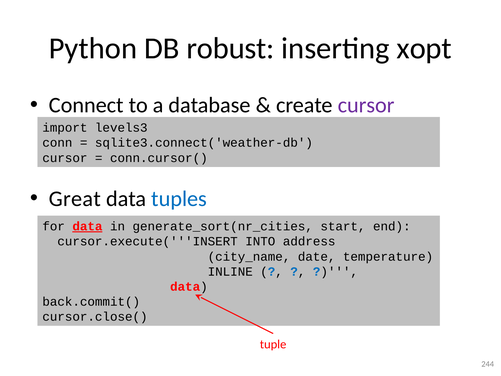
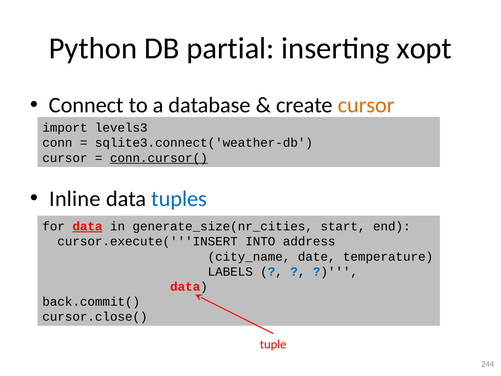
robust: robust -> partial
cursor at (366, 105) colour: purple -> orange
conn.cursor( underline: none -> present
Great: Great -> Inline
generate_sort(nr_cities: generate_sort(nr_cities -> generate_size(nr_cities
INLINE: INLINE -> LABELS
